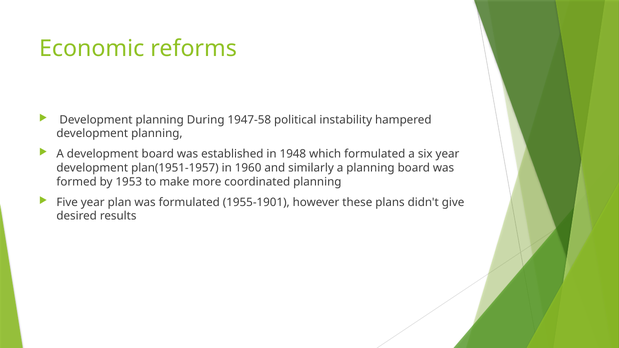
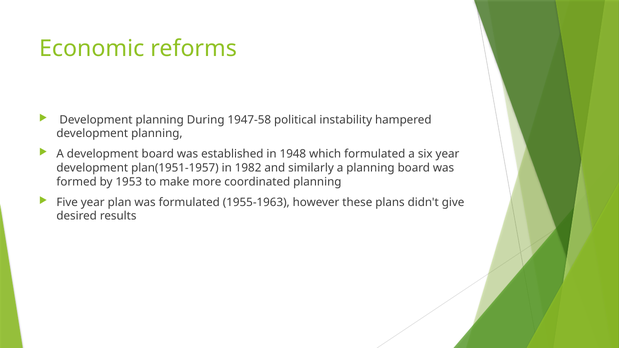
1960: 1960 -> 1982
1955-1901: 1955-1901 -> 1955-1963
